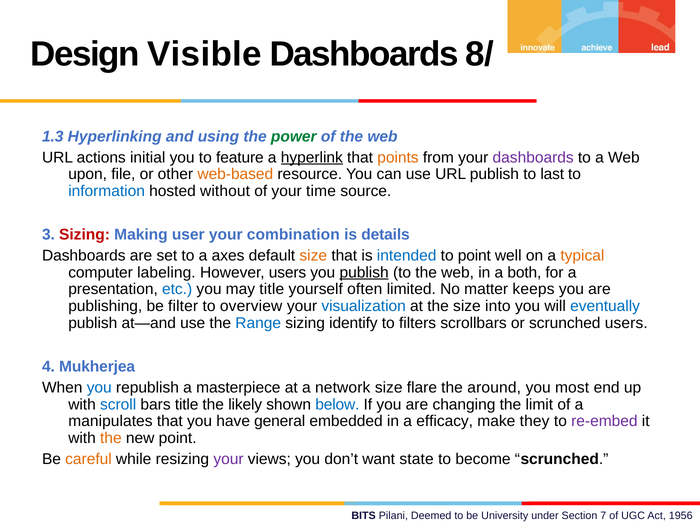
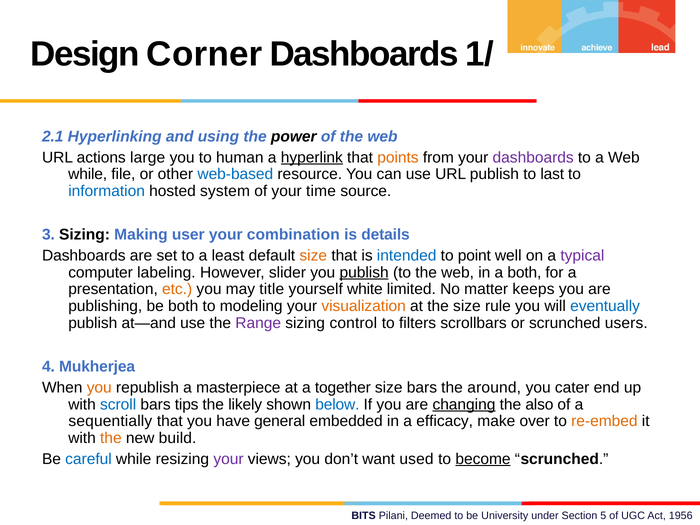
Visible: Visible -> Corner
8/: 8/ -> 1/
1.3: 1.3 -> 2.1
power colour: green -> black
initial: initial -> large
feature: feature -> human
upon at (88, 174): upon -> while
web-based colour: orange -> blue
without: without -> system
Sizing at (85, 235) colour: red -> black
axes: axes -> least
typical colour: orange -> purple
However users: users -> slider
etc colour: blue -> orange
often: often -> white
be filter: filter -> both
overview: overview -> modeling
visualization colour: blue -> orange
into: into -> rule
Range colour: blue -> purple
identify: identify -> control
you at (99, 388) colour: blue -> orange
network: network -> together
size flare: flare -> bars
most: most -> cater
bars title: title -> tips
changing underline: none -> present
limit: limit -> also
manipulates: manipulates -> sequentially
they: they -> over
re-embed colour: purple -> orange
new point: point -> build
careful colour: orange -> blue
state: state -> used
become underline: none -> present
7: 7 -> 5
